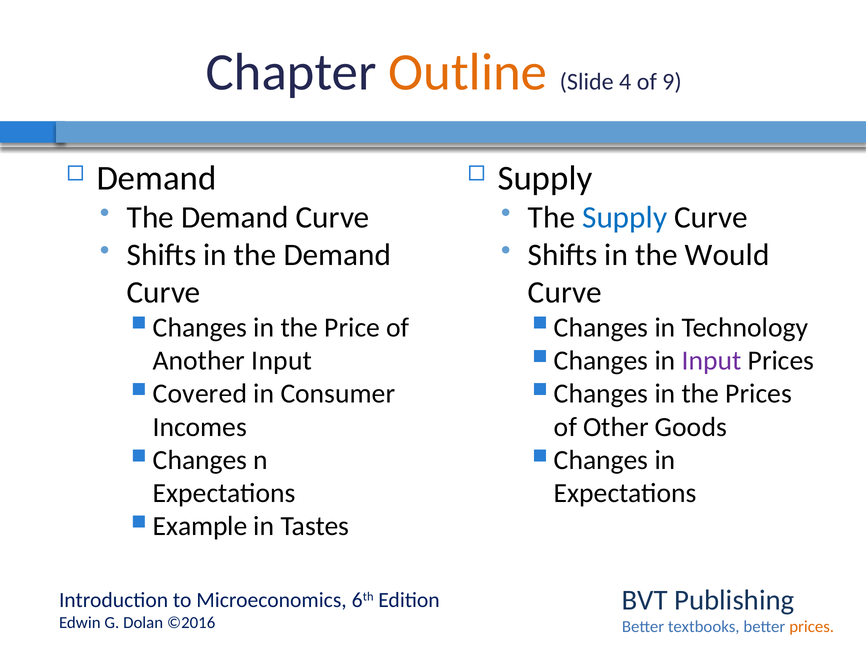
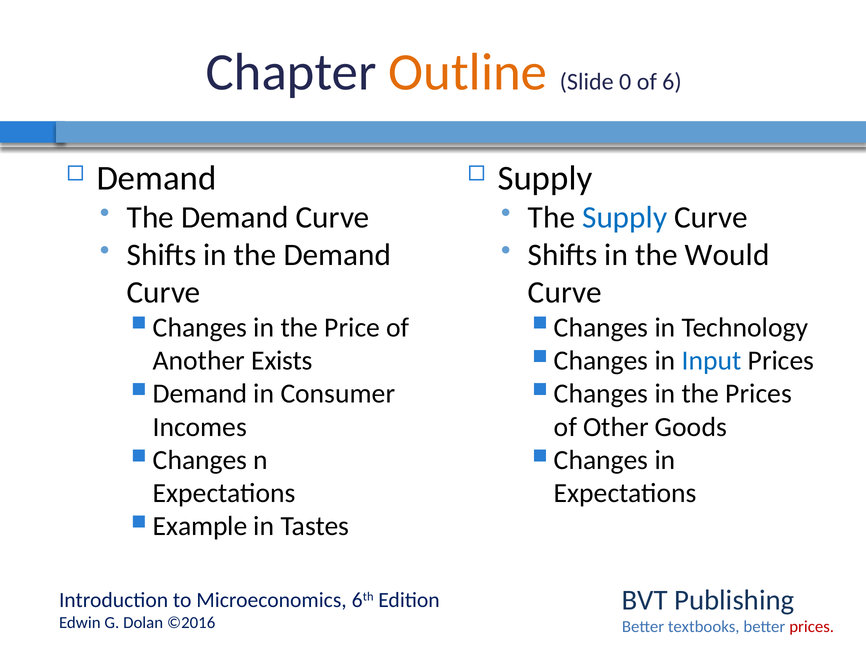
4: 4 -> 0
9: 9 -> 6
Input at (712, 361) colour: purple -> blue
Another Input: Input -> Exists
Covered at (200, 394): Covered -> Demand
prices at (812, 627) colour: orange -> red
